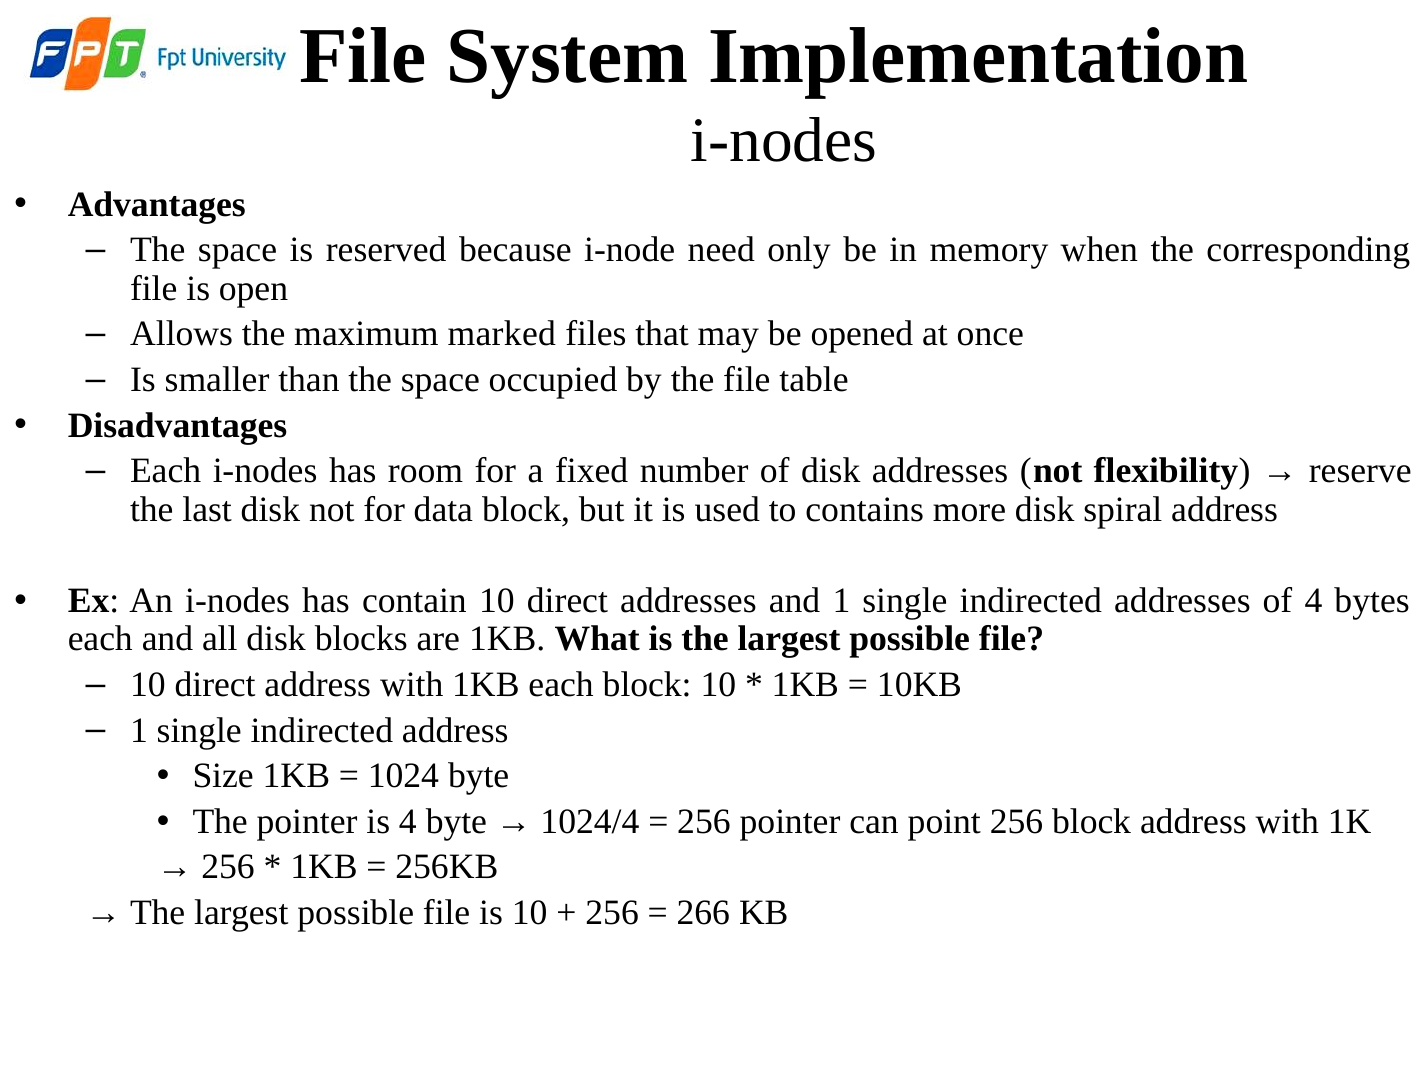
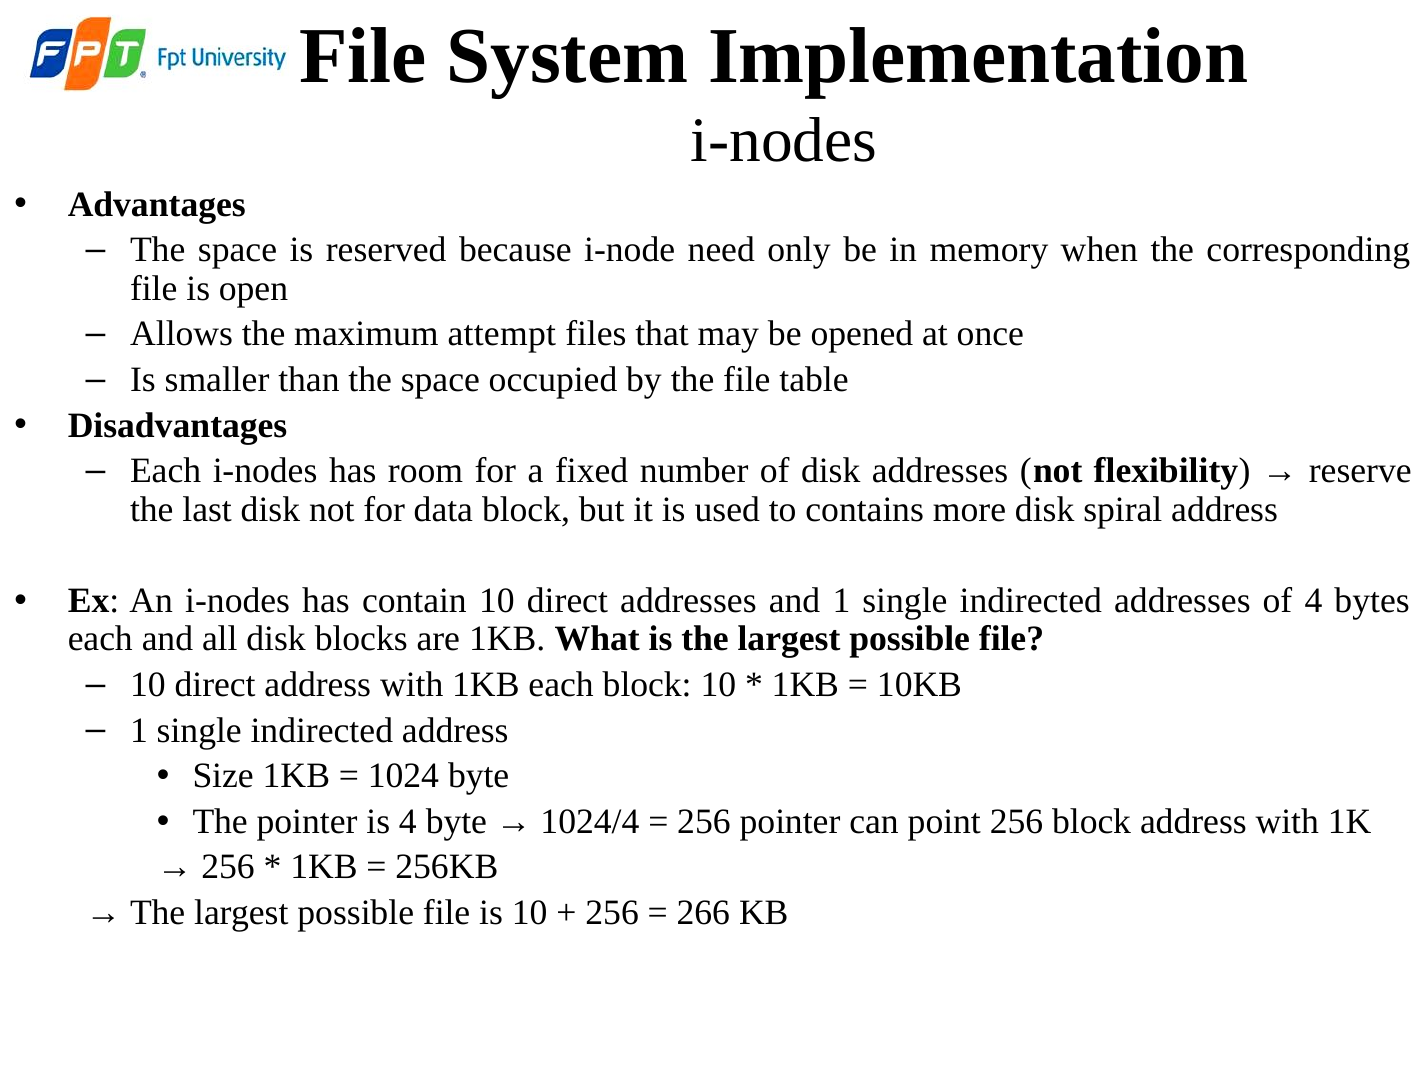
marked: marked -> attempt
